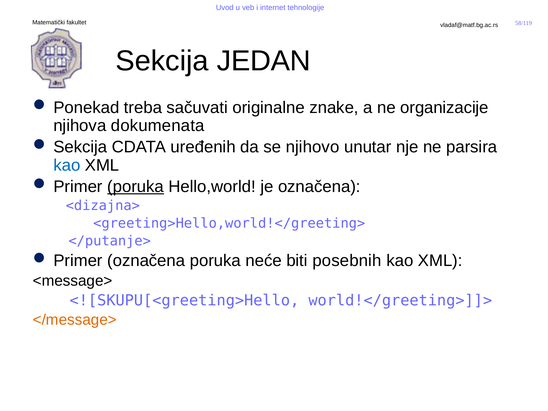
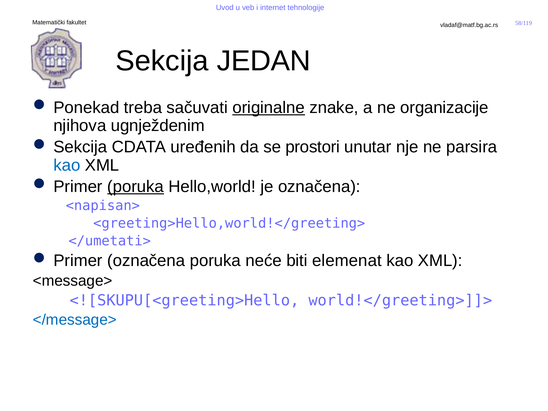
originalne underline: none -> present
dokumenata: dokumenata -> ugnježdenim
njihovo: njihovo -> prostori
<dizajna>: <dizajna> -> <napisan>
</putanje>: </putanje> -> </umetati>
posebnih: posebnih -> elemenat
</message> colour: orange -> blue
